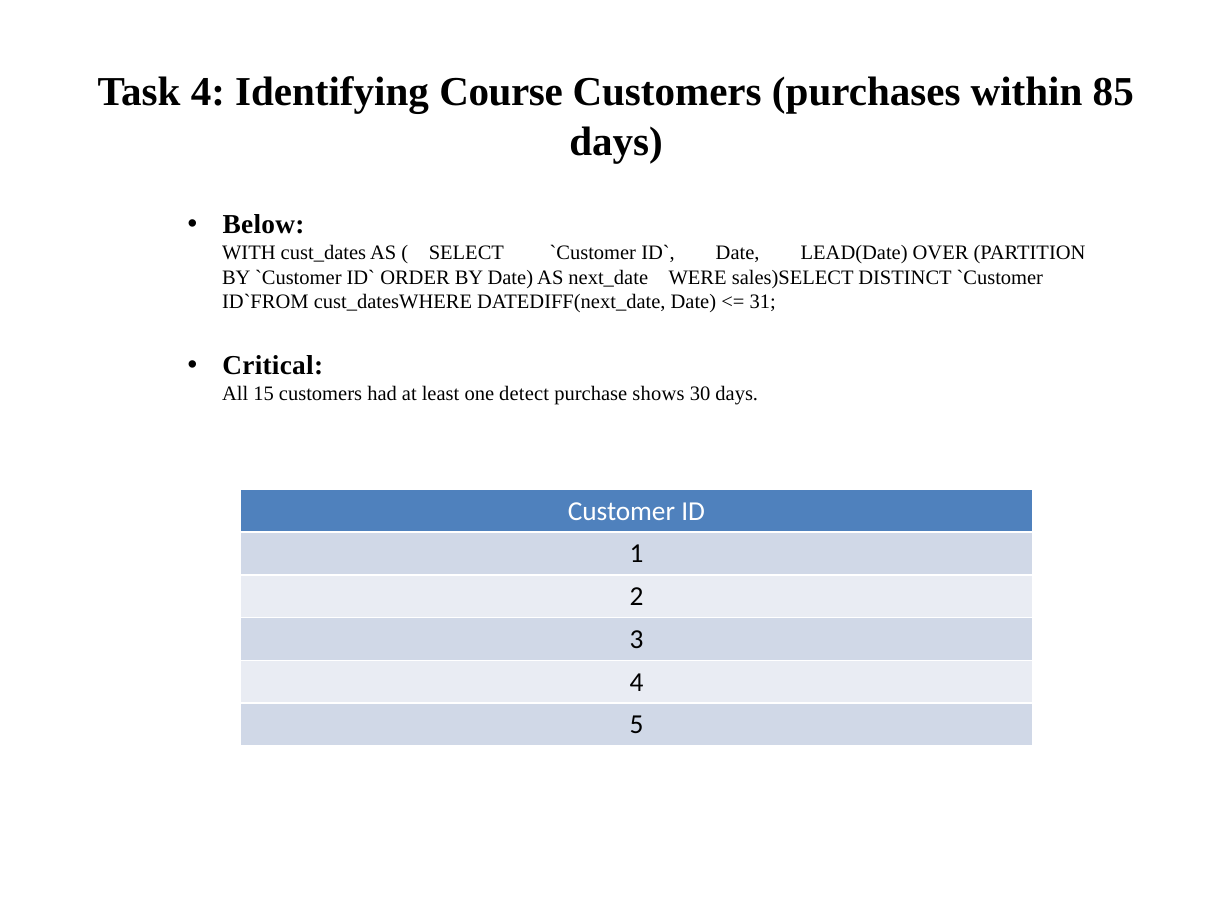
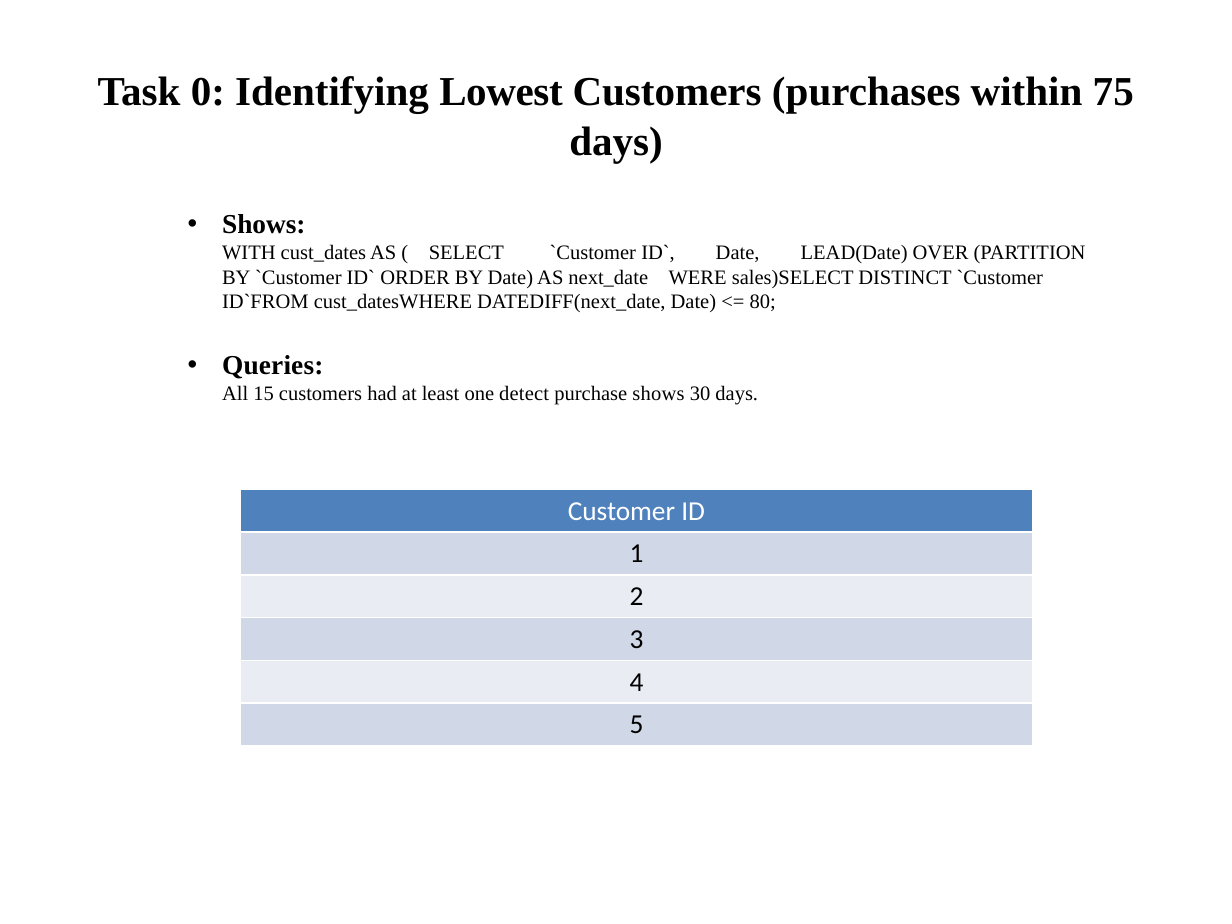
Task 4: 4 -> 0
Course: Course -> Lowest
85: 85 -> 75
Below at (264, 225): Below -> Shows
31: 31 -> 80
Critical: Critical -> Queries
